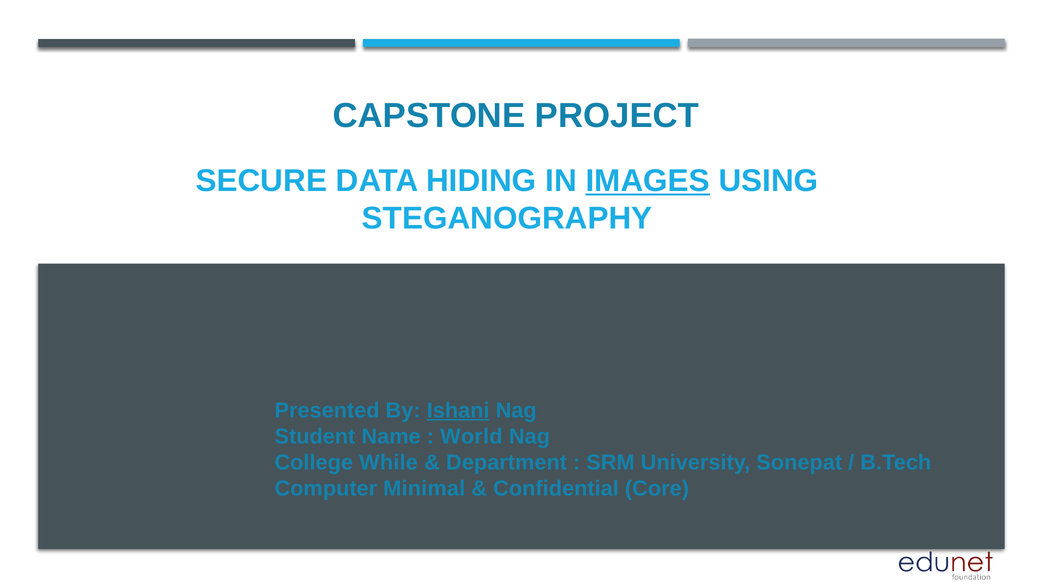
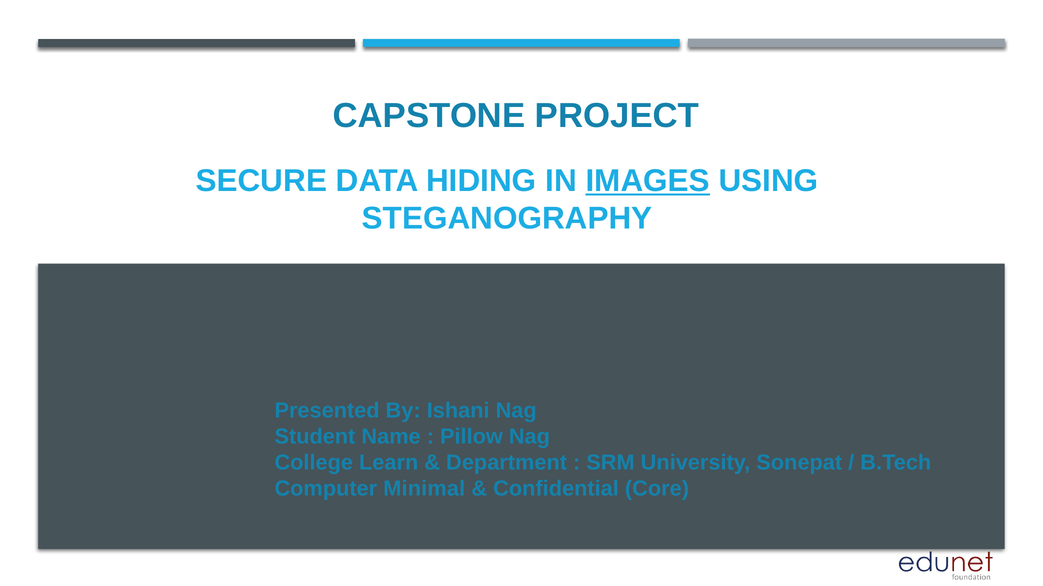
Ishani underline: present -> none
World: World -> Pillow
While: While -> Learn
